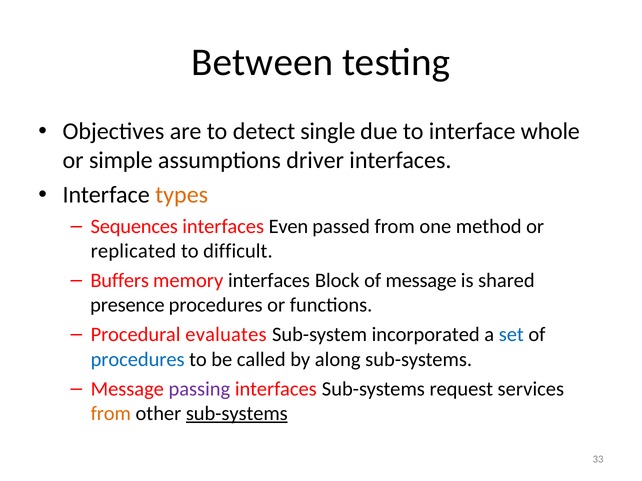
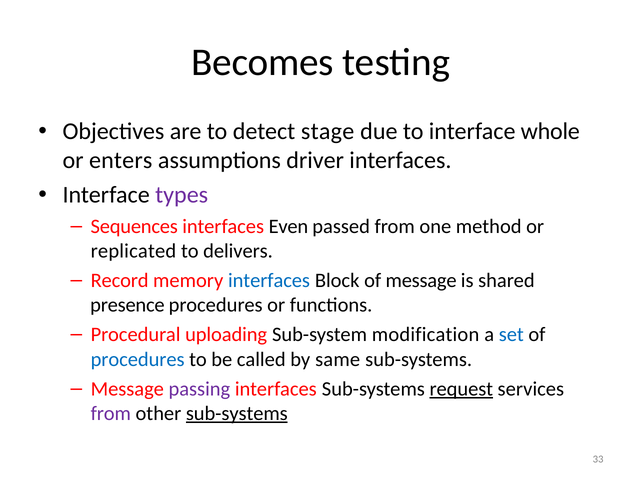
Between: Between -> Becomes
single: single -> stage
simple: simple -> enters
types colour: orange -> purple
difficult: difficult -> delivers
Buffers: Buffers -> Record
interfaces at (269, 281) colour: black -> blue
evaluates: evaluates -> uploading
incorporated: incorporated -> modification
along: along -> same
request underline: none -> present
from at (111, 414) colour: orange -> purple
